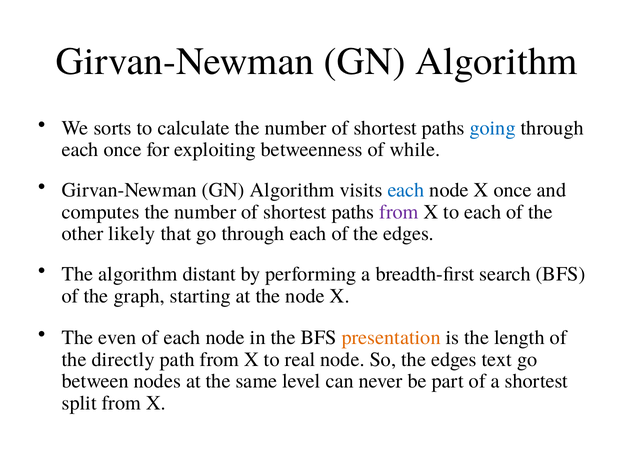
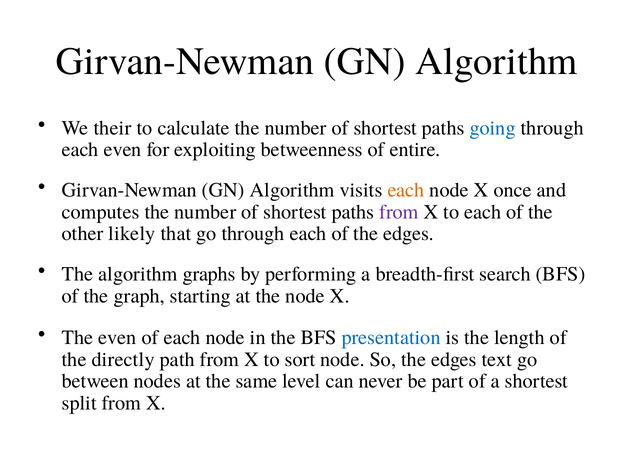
sorts: sorts -> their
each once: once -> even
while: while -> entire
each at (406, 190) colour: blue -> orange
distant: distant -> graphs
presentation colour: orange -> blue
real: real -> sort
